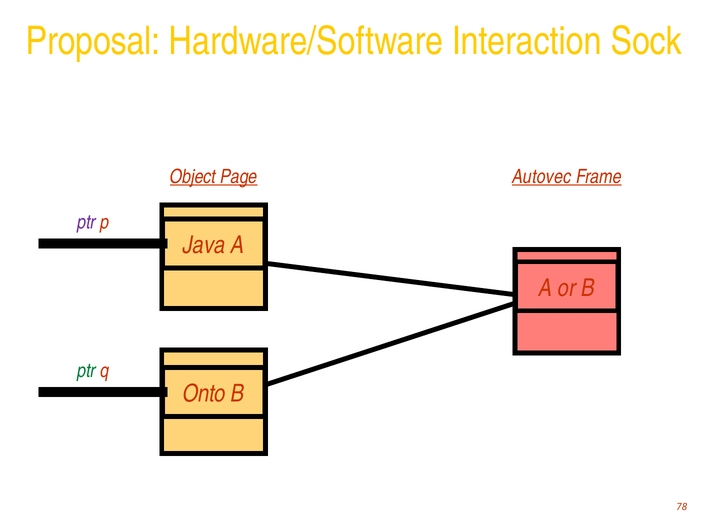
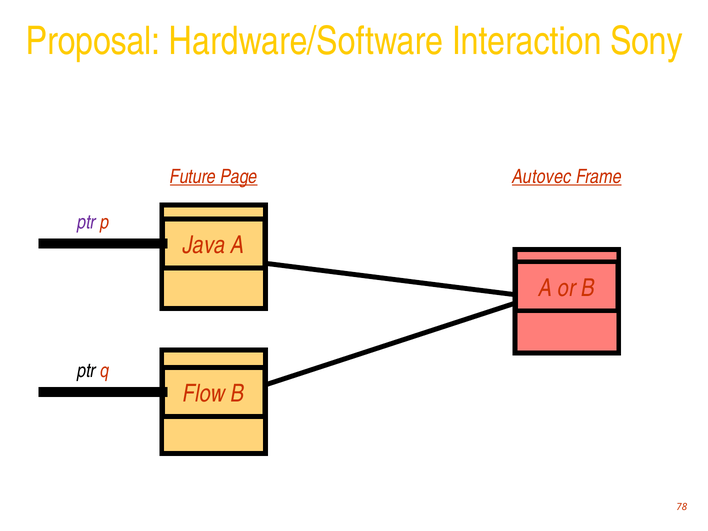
Sock: Sock -> Sony
Object: Object -> Future
ptr at (86, 371) colour: green -> black
Onto: Onto -> Flow
